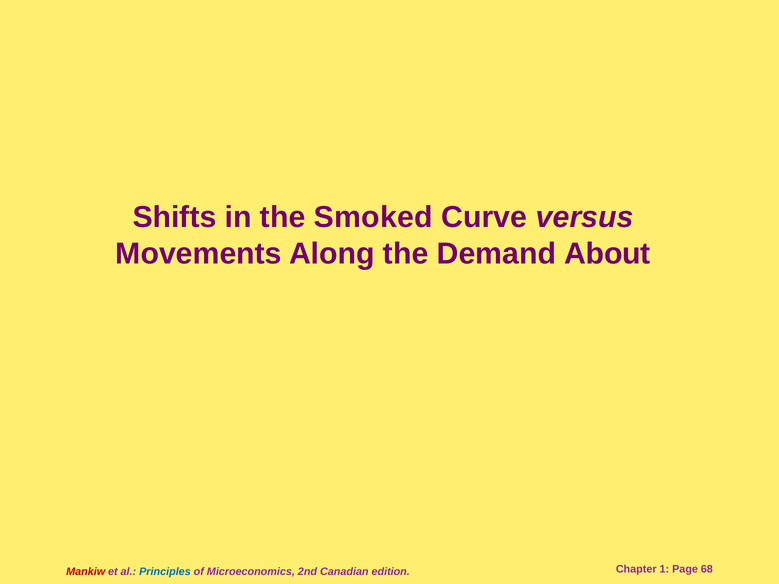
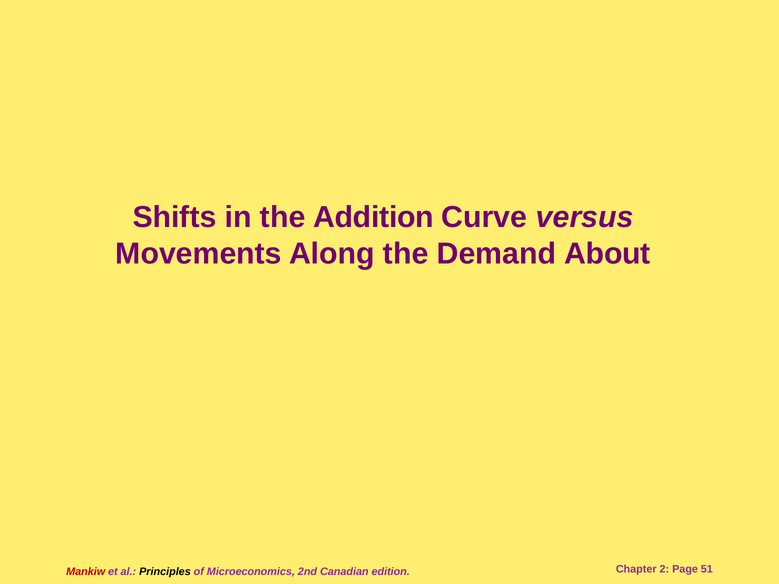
Smoked: Smoked -> Addition
Principles colour: blue -> black
1: 1 -> 2
68: 68 -> 51
